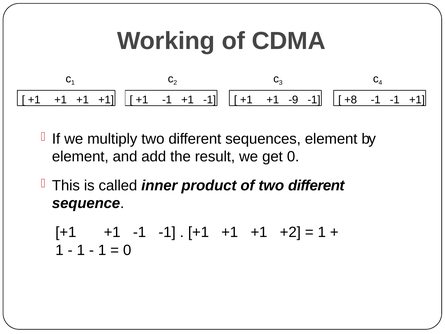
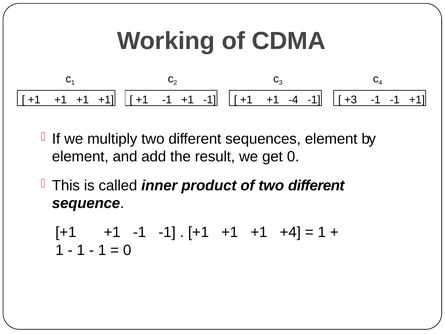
-9: -9 -> -4
+8: +8 -> +3
+2: +2 -> +4
